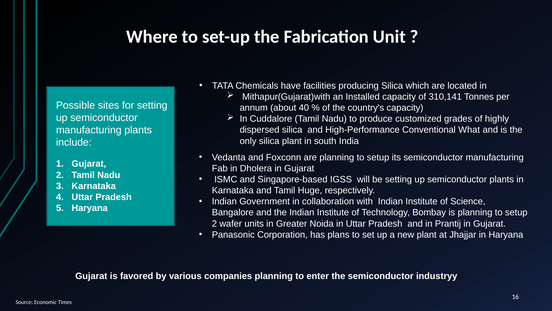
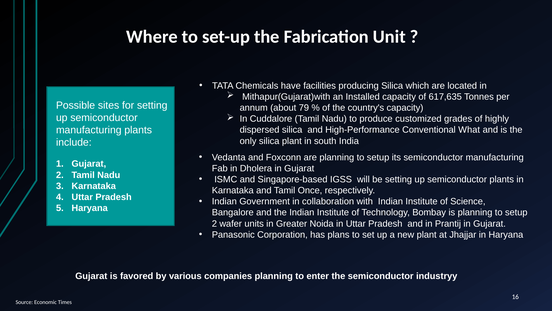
310,141: 310,141 -> 617,635
40: 40 -> 79
Huge: Huge -> Once
